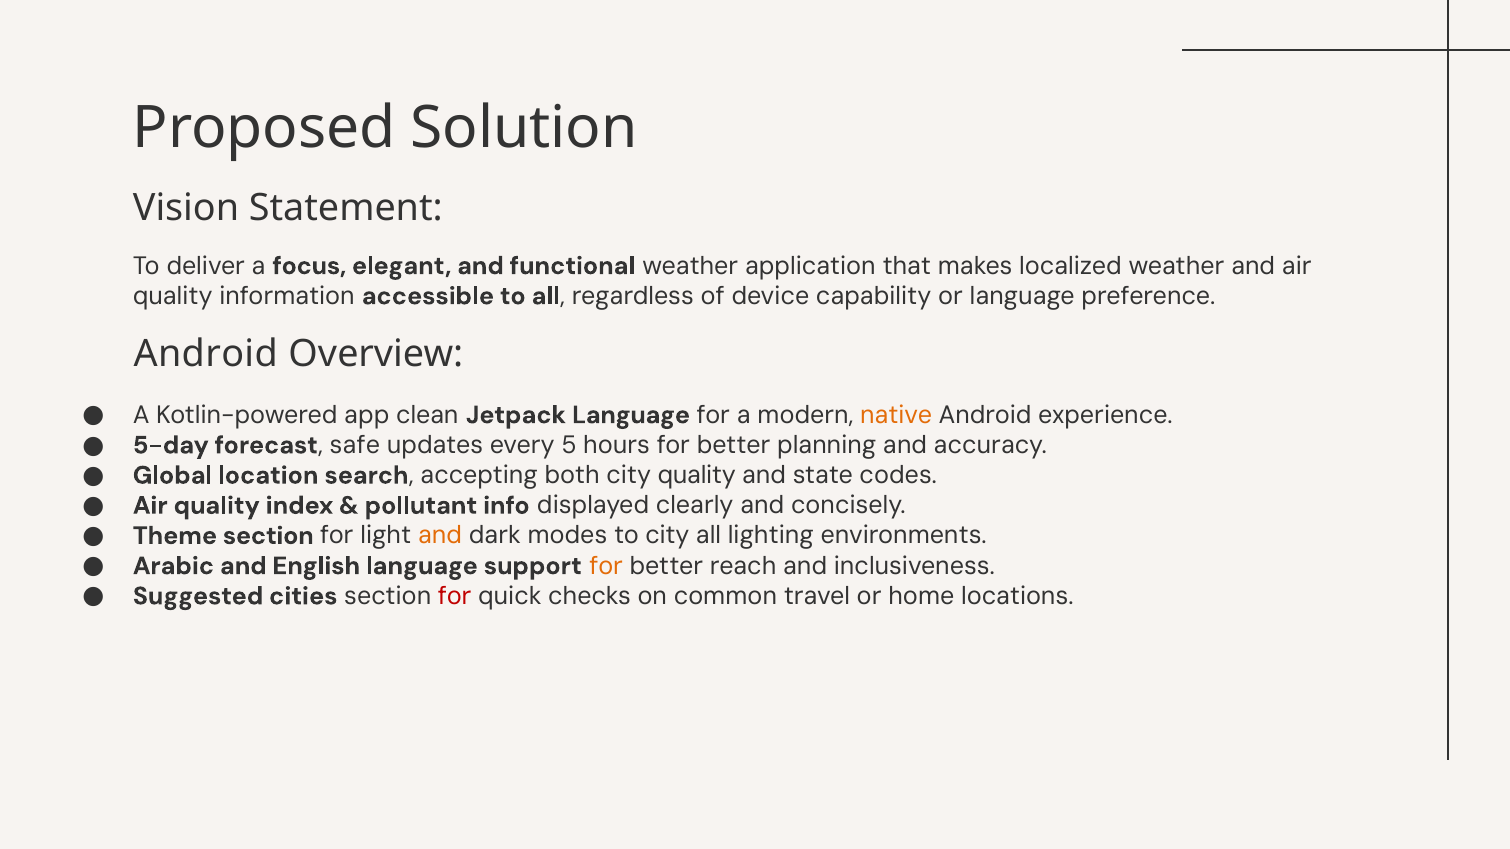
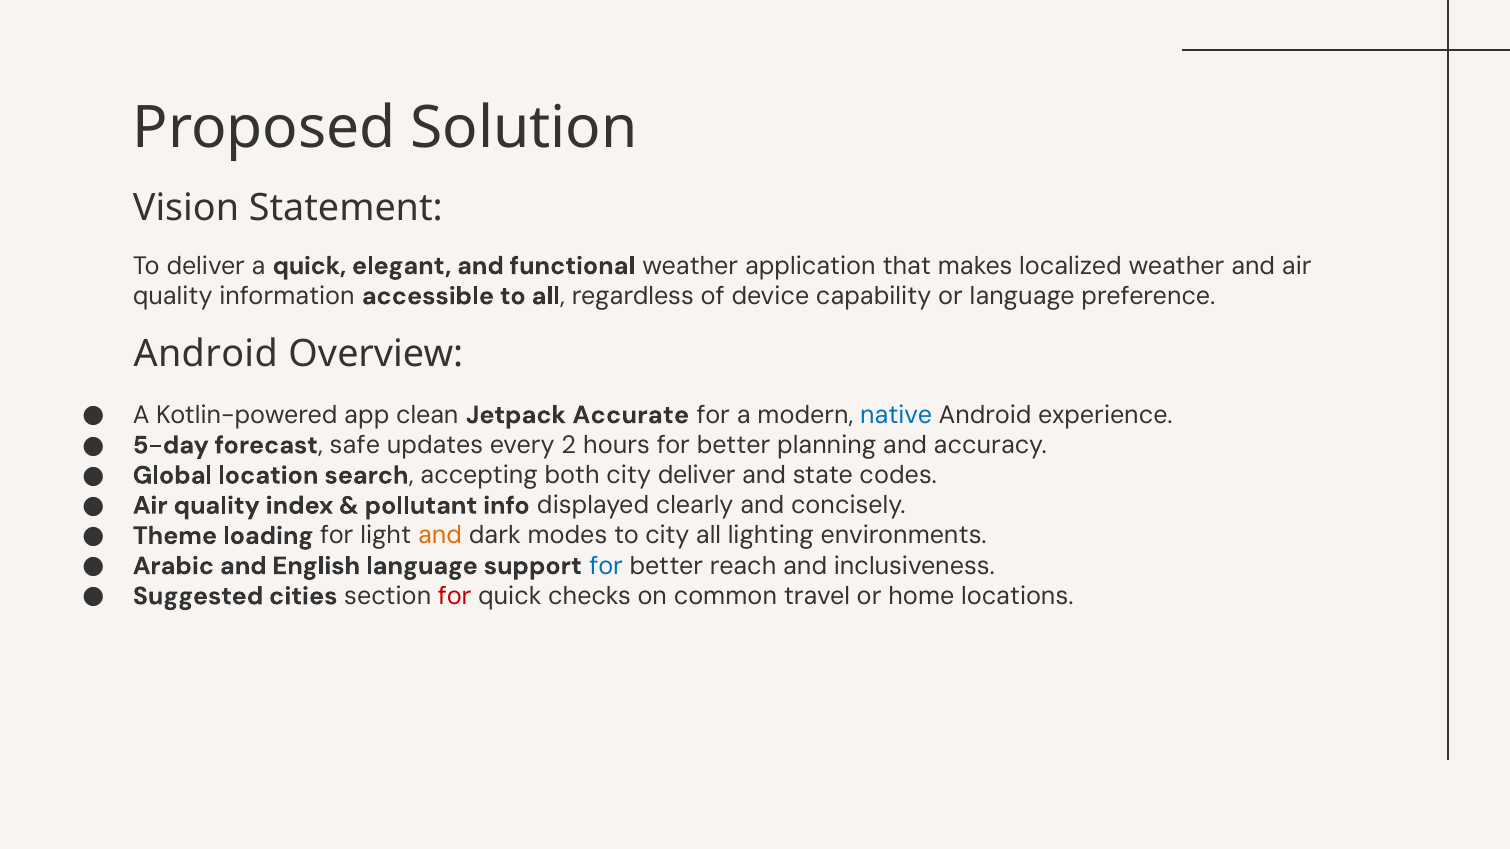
a focus: focus -> quick
Jetpack Language: Language -> Accurate
native colour: orange -> blue
5: 5 -> 2
city quality: quality -> deliver
Theme section: section -> loading
for at (606, 566) colour: orange -> blue
